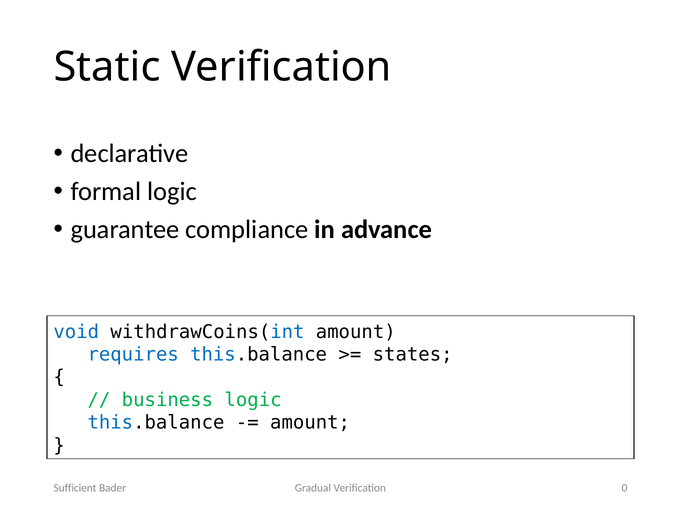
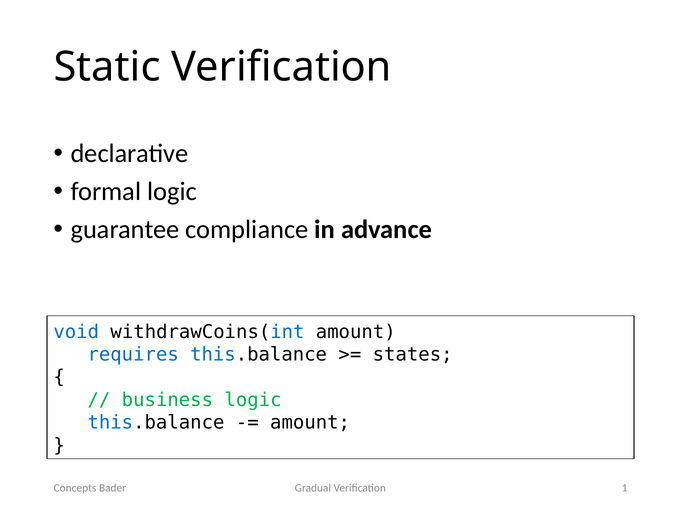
0: 0 -> 1
Sufficient: Sufficient -> Concepts
